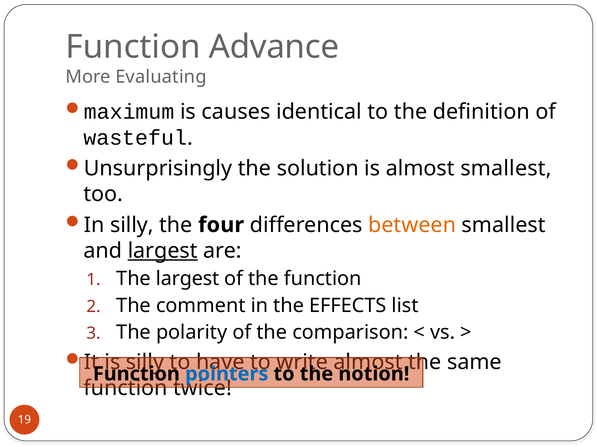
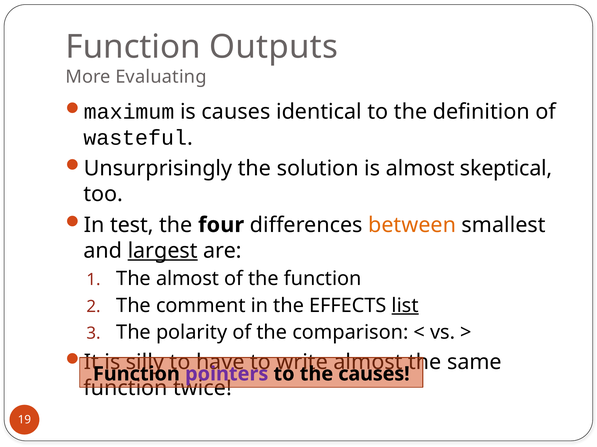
Advance: Advance -> Outputs
almost smallest: smallest -> skeptical
In silly: silly -> test
The largest: largest -> almost
list underline: none -> present
pointers colour: blue -> purple
the notion: notion -> causes
